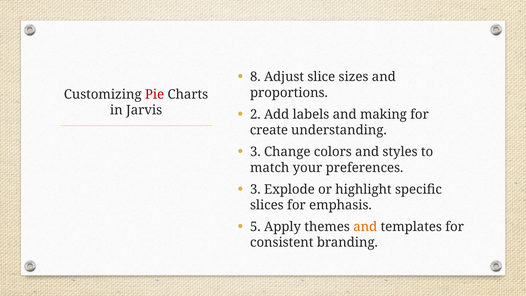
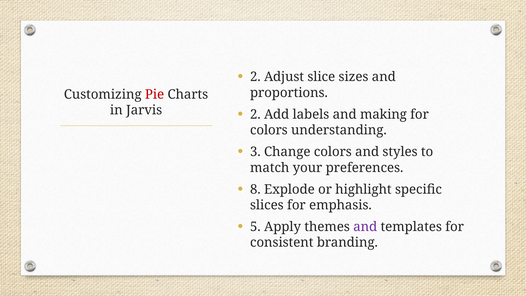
8 at (255, 77): 8 -> 2
create at (269, 130): create -> colors
3 at (255, 189): 3 -> 8
and at (365, 227) colour: orange -> purple
